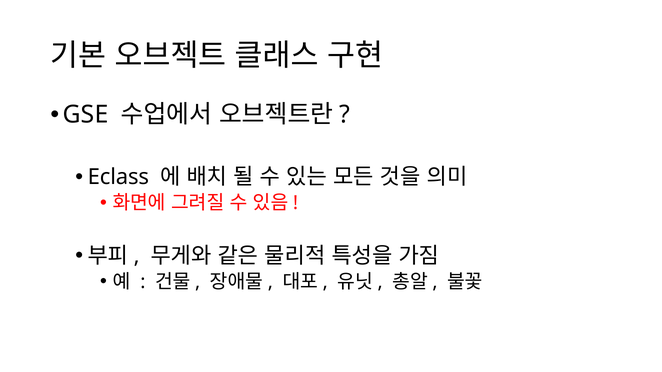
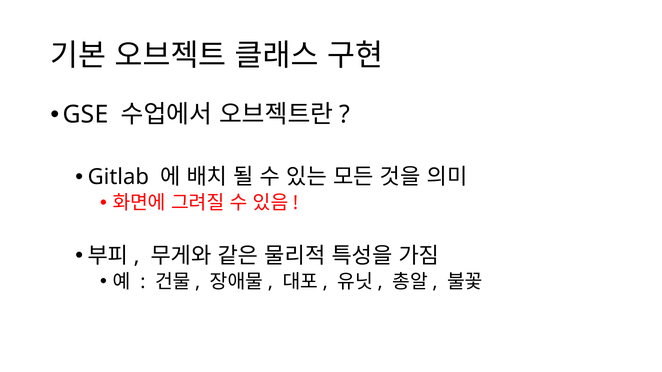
Eclass: Eclass -> Gitlab
